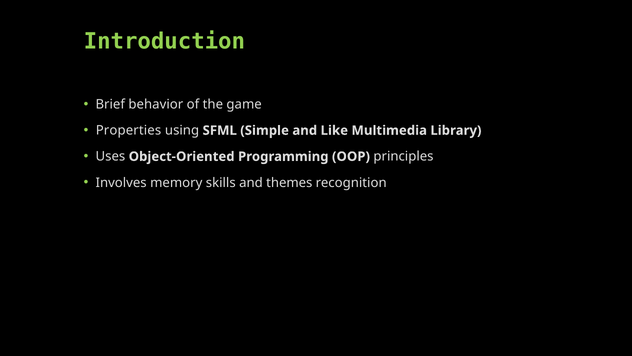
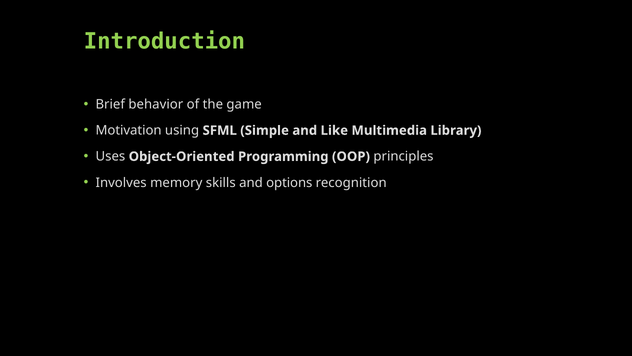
Properties: Properties -> Motivation
themes: themes -> options
